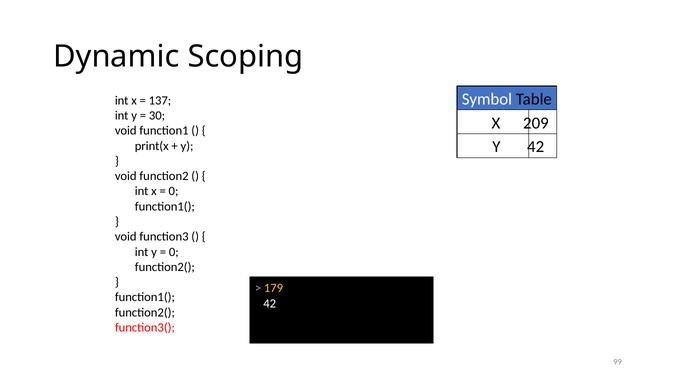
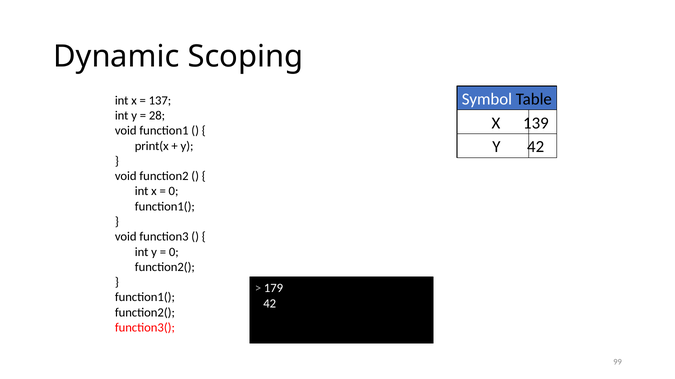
30: 30 -> 28
209: 209 -> 139
179 colour: yellow -> white
